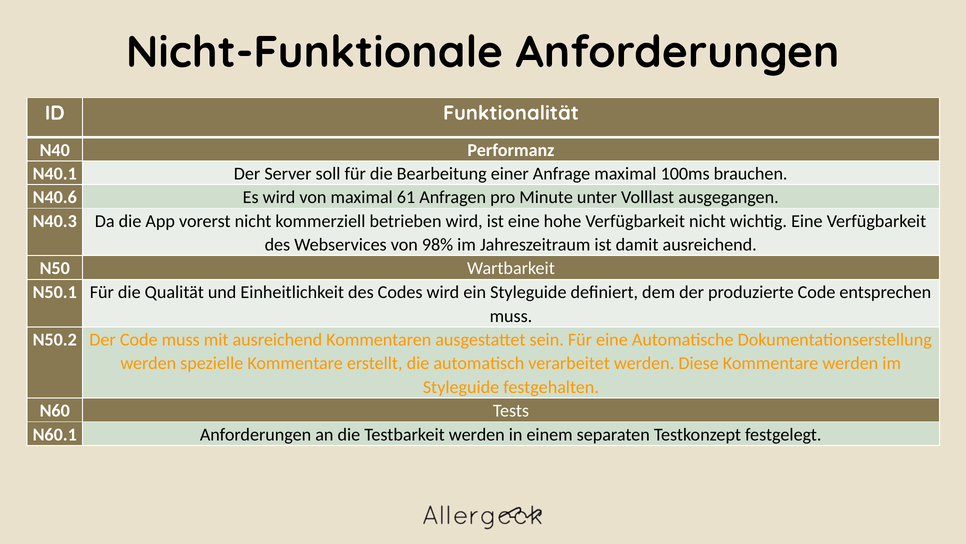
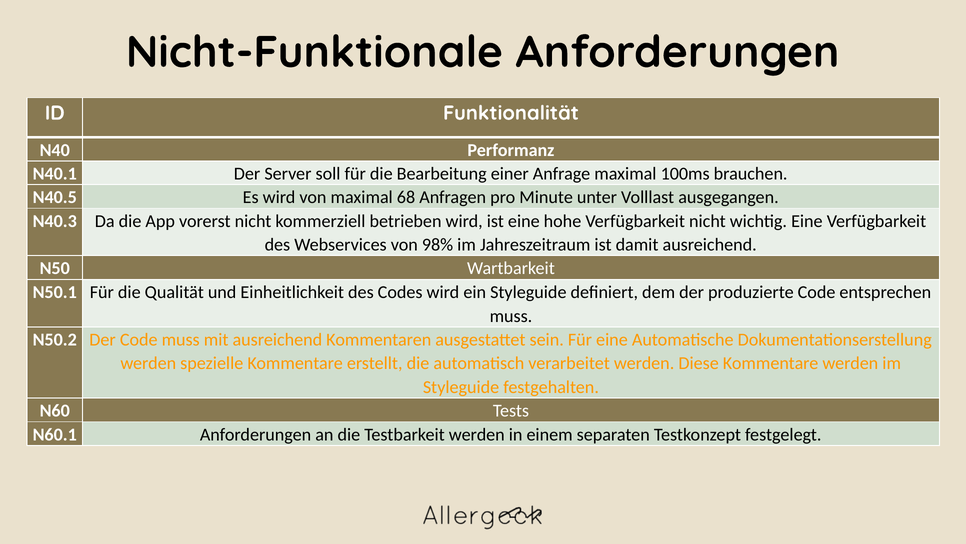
N40.6: N40.6 -> N40.5
61: 61 -> 68
